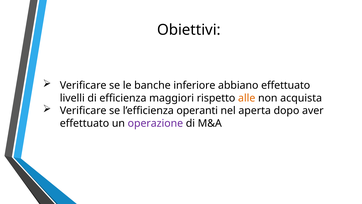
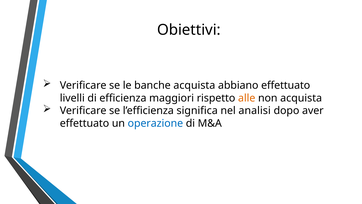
banche inferiore: inferiore -> acquista
operanti: operanti -> significa
aperta: aperta -> analisi
operazione colour: purple -> blue
